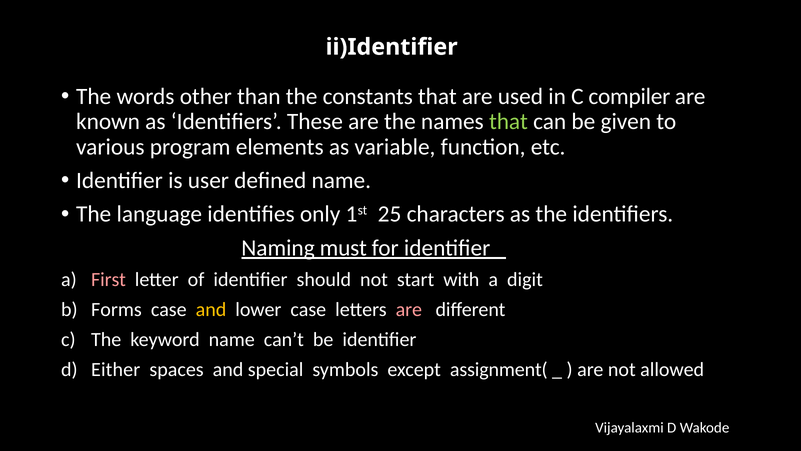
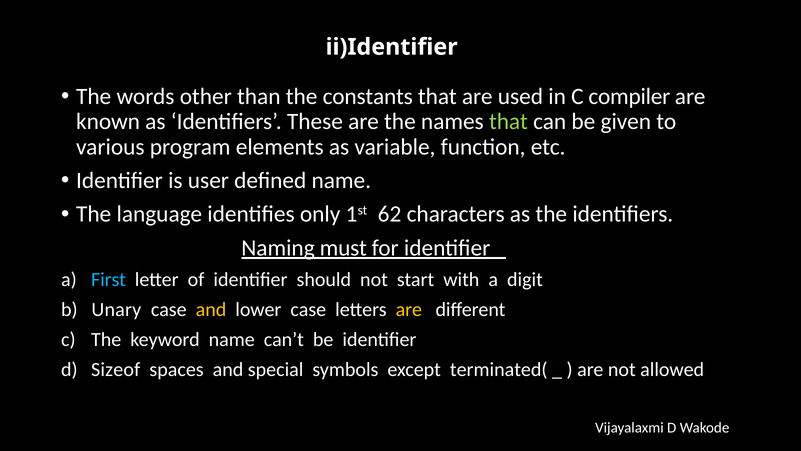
25: 25 -> 62
First colour: pink -> light blue
Forms: Forms -> Unary
are at (409, 309) colour: pink -> yellow
Either: Either -> Sizeof
assignment(: assignment( -> terminated(
